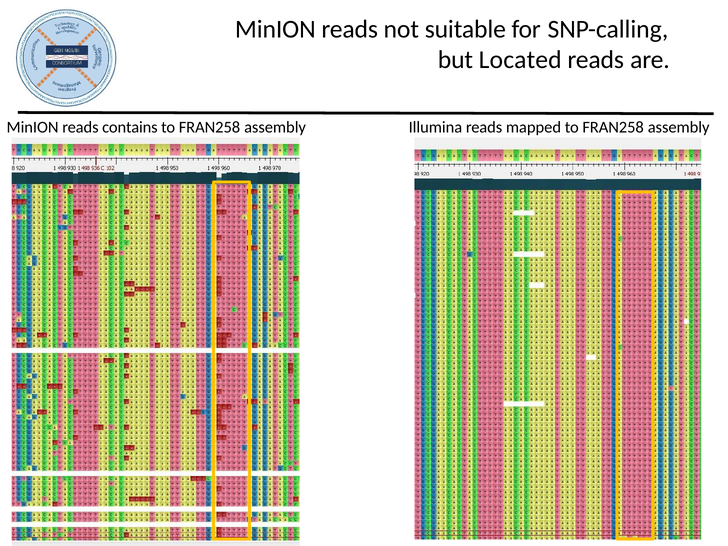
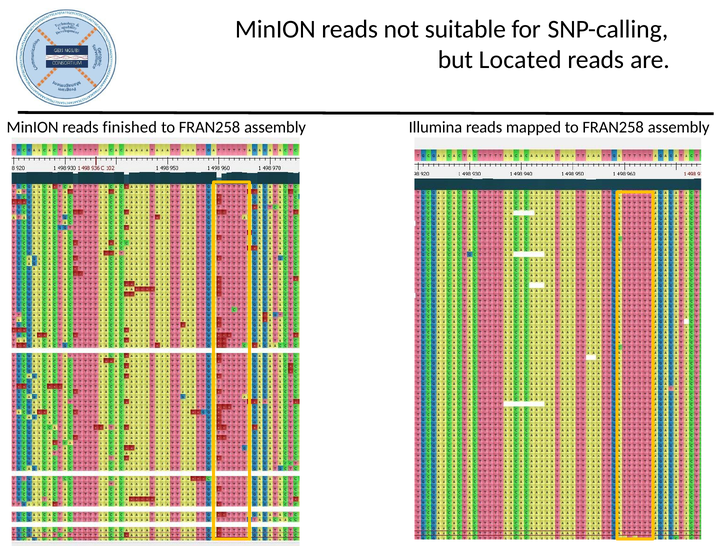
contains: contains -> finished
